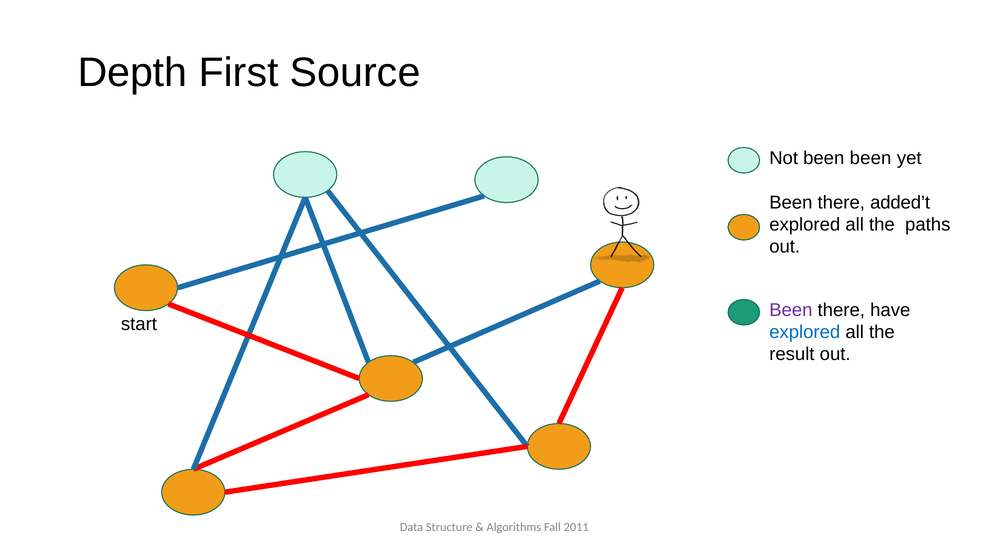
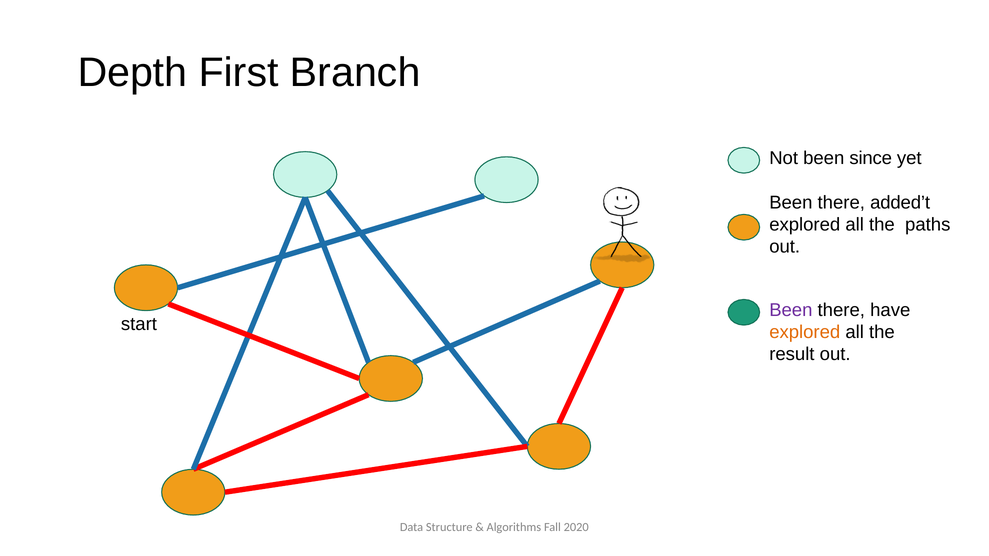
Source: Source -> Branch
been been: been -> since
explored at (805, 332) colour: blue -> orange
2011: 2011 -> 2020
